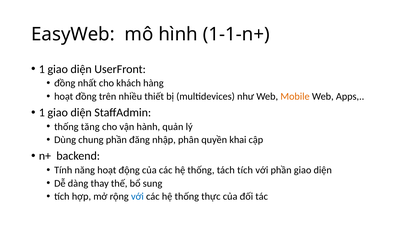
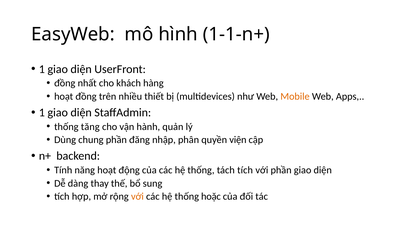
khai: khai -> viện
với at (137, 197) colour: blue -> orange
thực: thực -> hoặc
